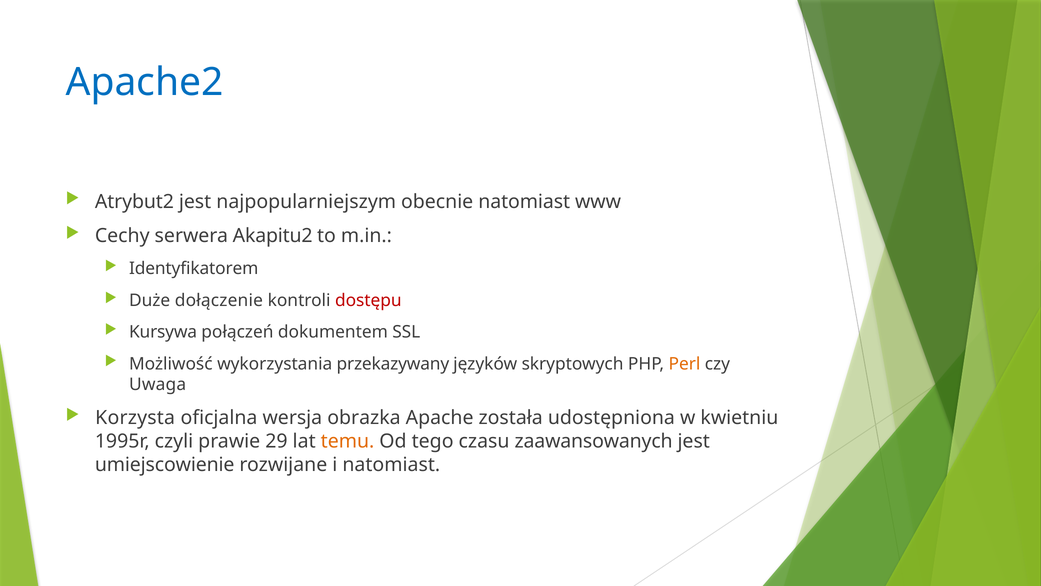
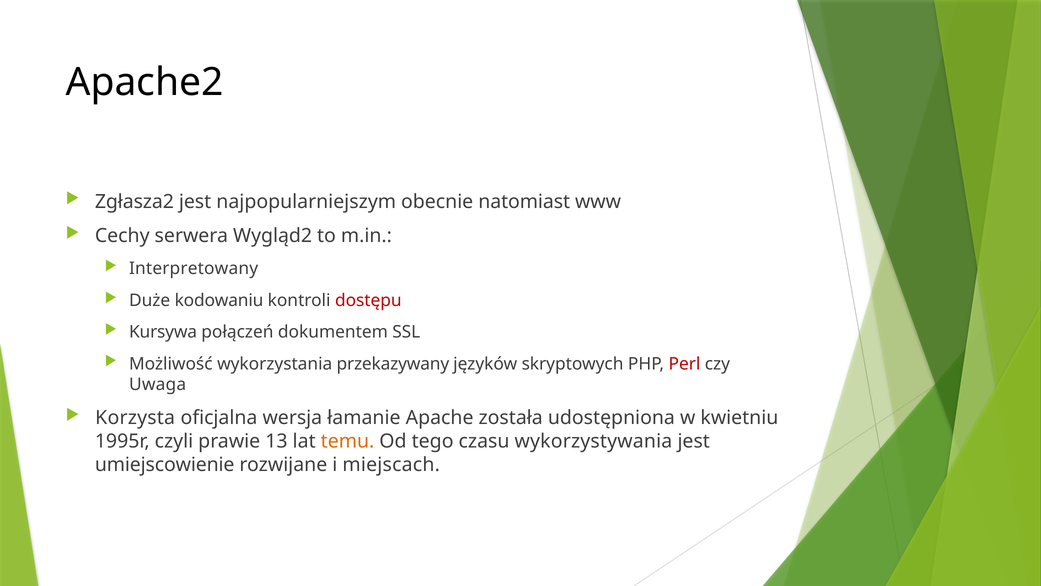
Apache2 colour: blue -> black
Atrybut2: Atrybut2 -> Zgłasza2
Akapitu2: Akapitu2 -> Wygląd2
Identyfikatorem: Identyfikatorem -> Interpretowany
dołączenie: dołączenie -> kodowaniu
Perl colour: orange -> red
obrazka: obrazka -> łamanie
29: 29 -> 13
zaawansowanych: zaawansowanych -> wykorzystywania
i natomiast: natomiast -> miejscach
